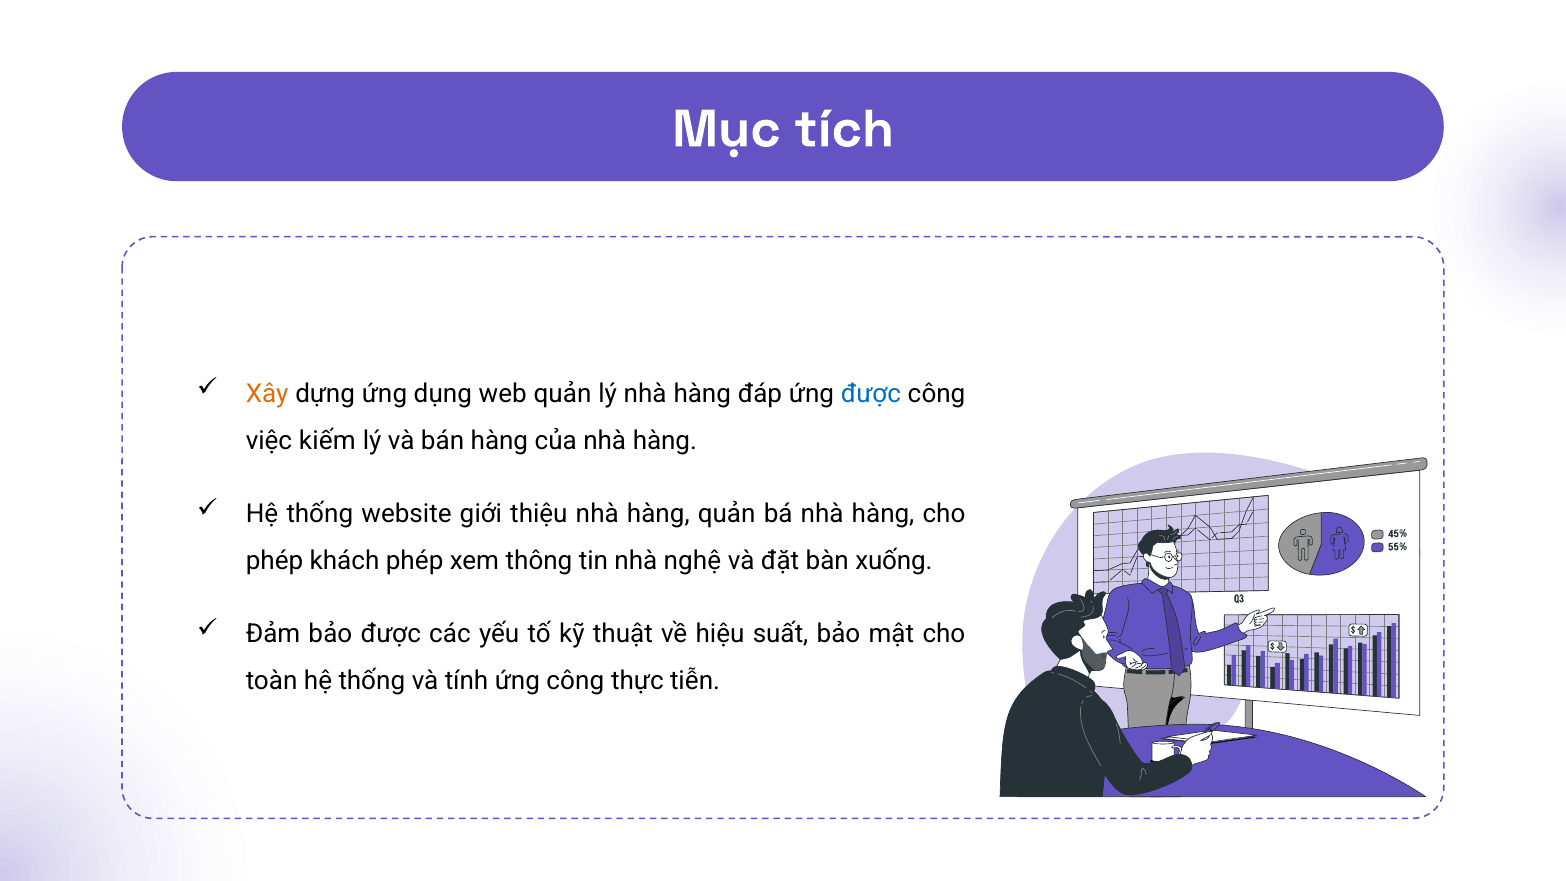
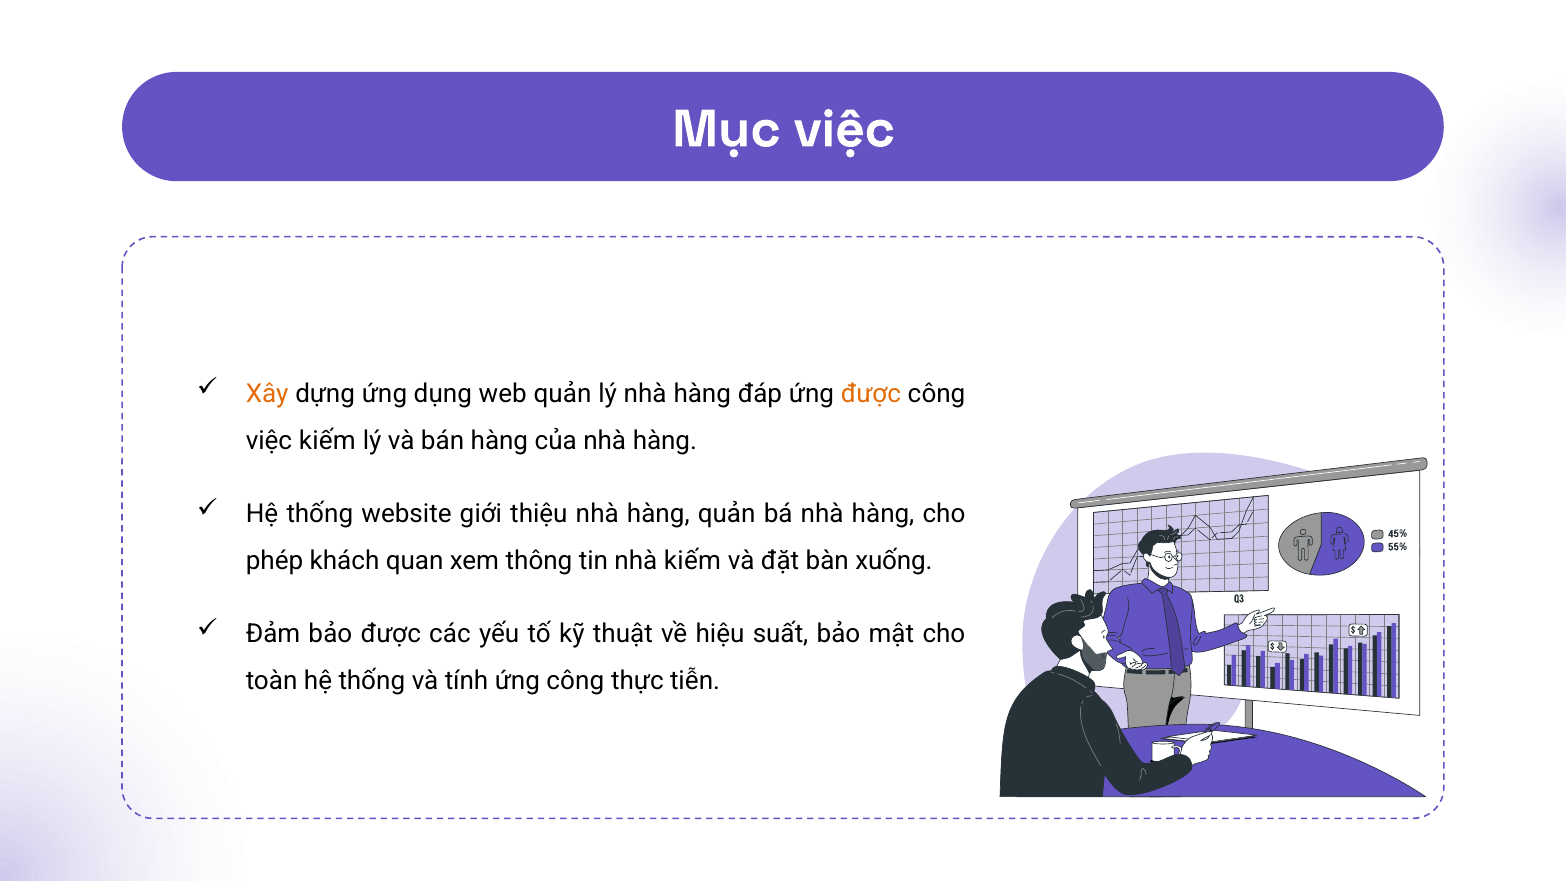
Mục tích: tích -> việc
được at (871, 393) colour: blue -> orange
khách phép: phép -> quan
nhà nghệ: nghệ -> kiếm
